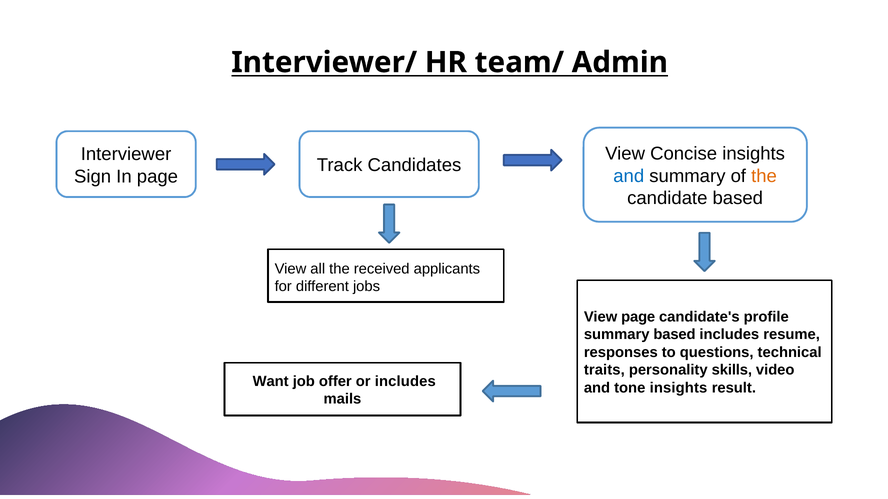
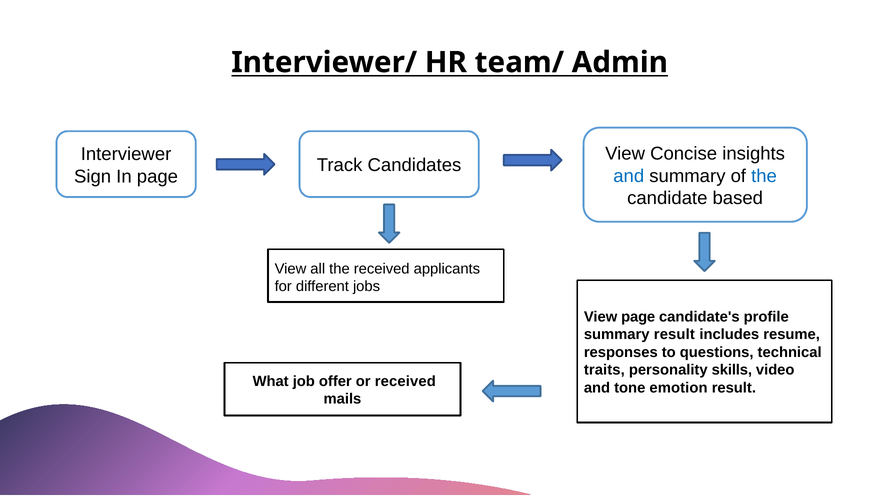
the at (764, 176) colour: orange -> blue
summary based: based -> result
Want: Want -> What
or includes: includes -> received
tone insights: insights -> emotion
